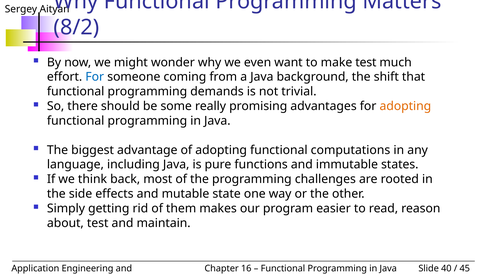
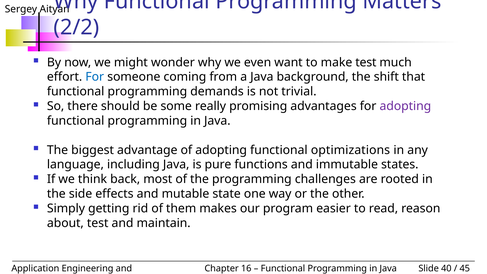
8/2: 8/2 -> 2/2
adopting at (405, 106) colour: orange -> purple
computations: computations -> optimizations
